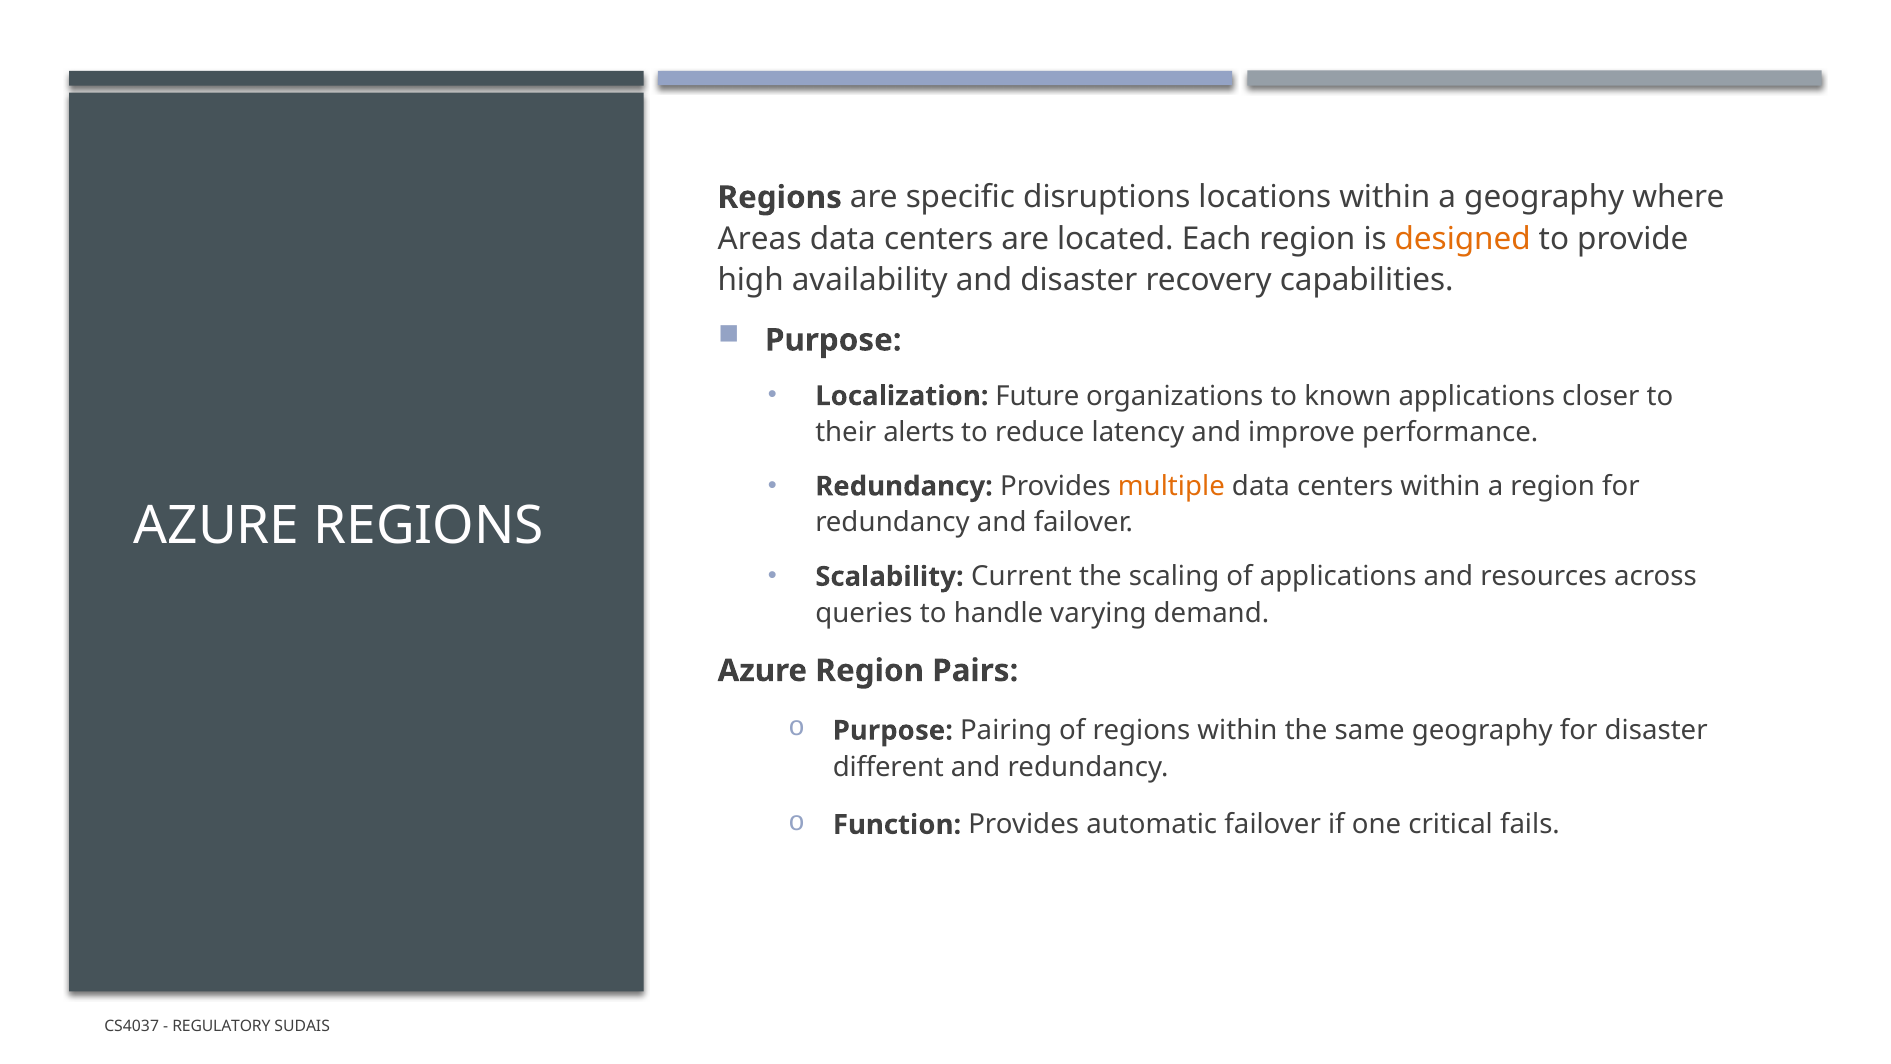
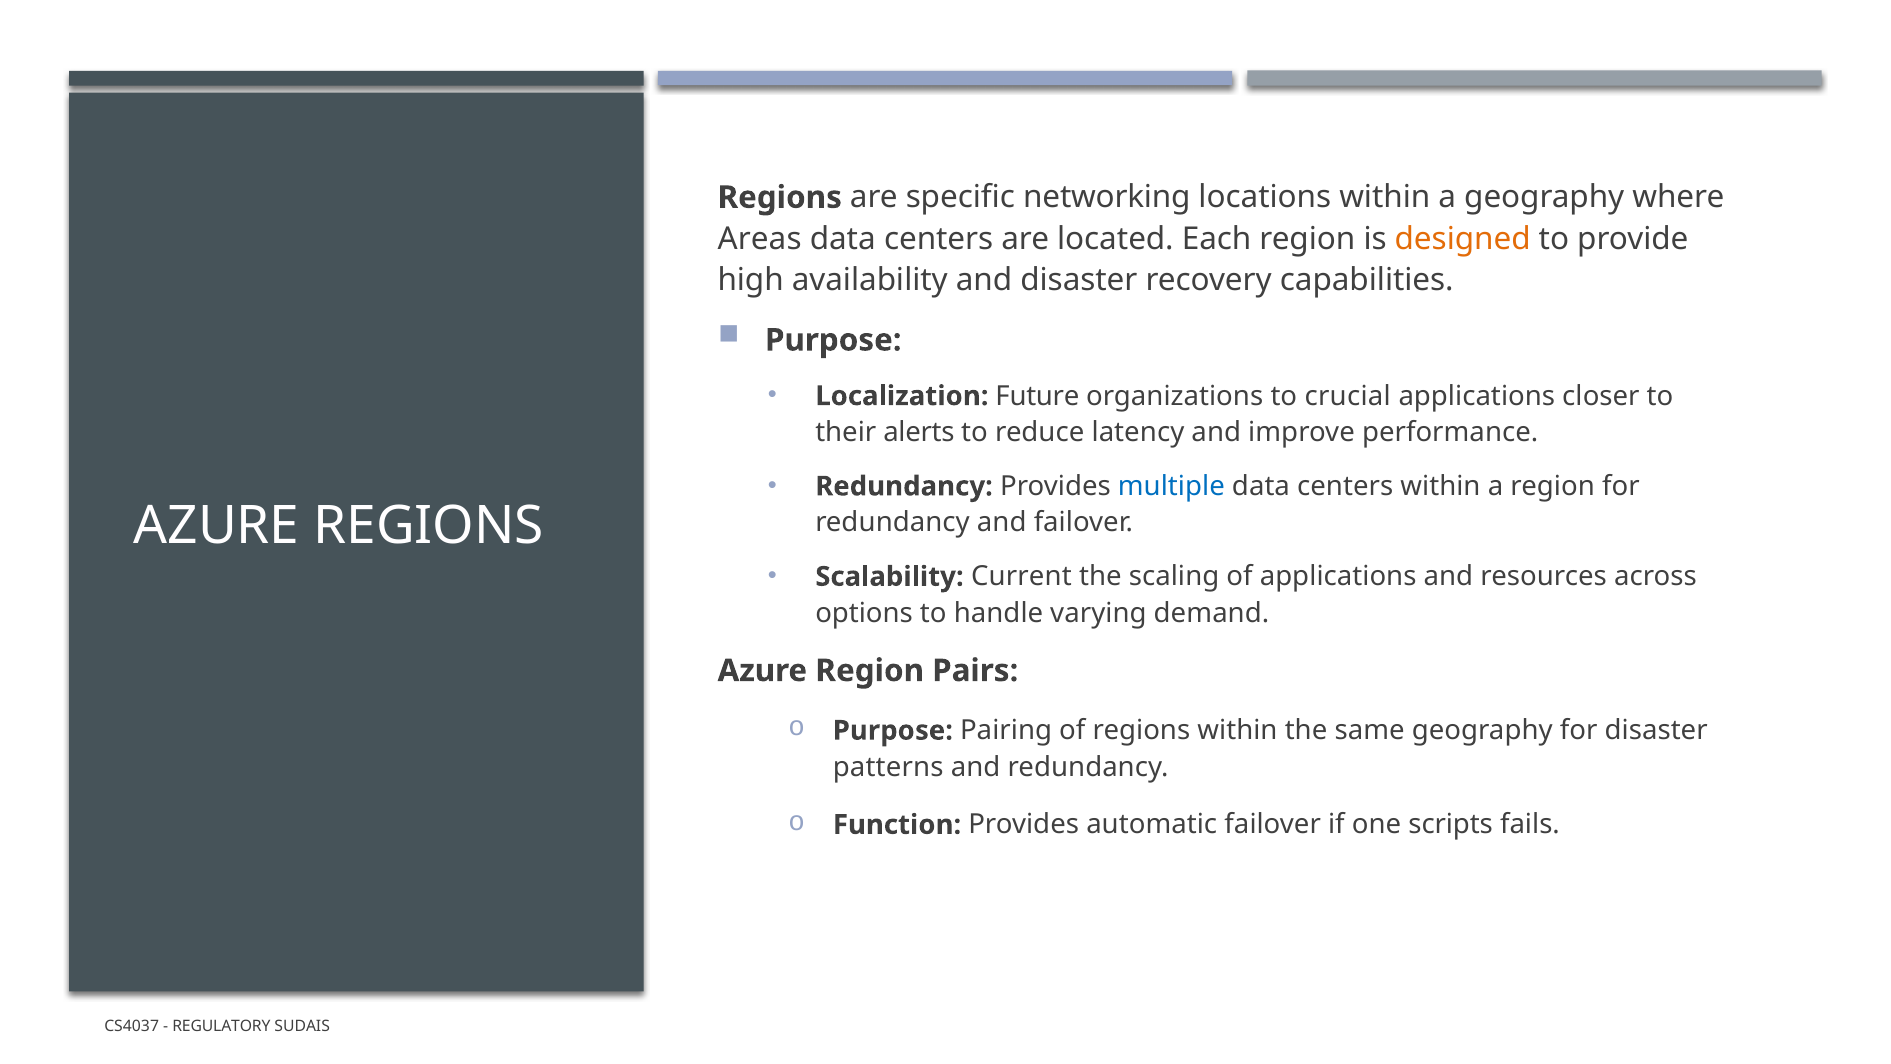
disruptions: disruptions -> networking
known: known -> crucial
multiple colour: orange -> blue
queries: queries -> options
different: different -> patterns
critical: critical -> scripts
